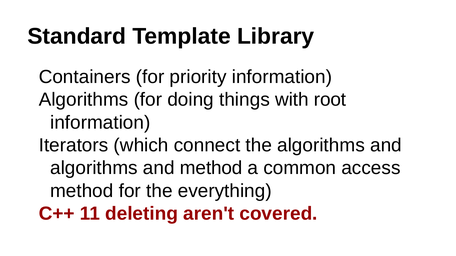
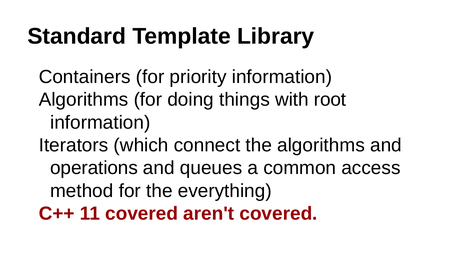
algorithms at (94, 168): algorithms -> operations
and method: method -> queues
11 deleting: deleting -> covered
